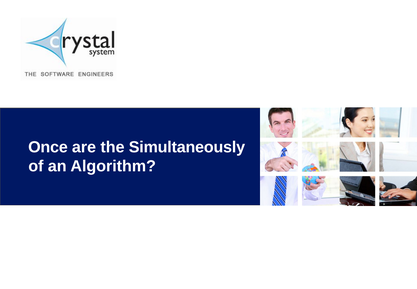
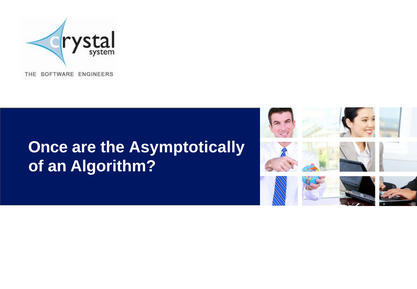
Simultaneously: Simultaneously -> Asymptotically
